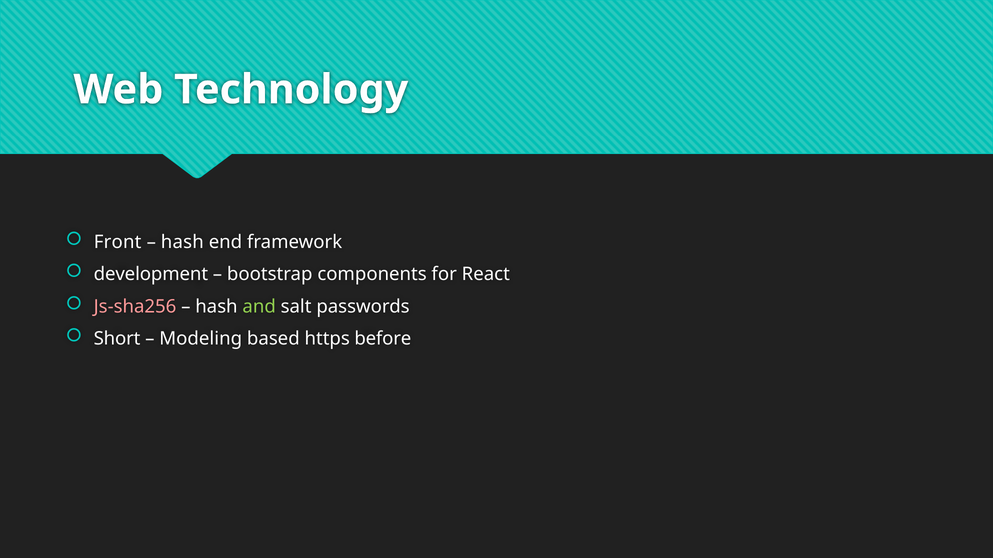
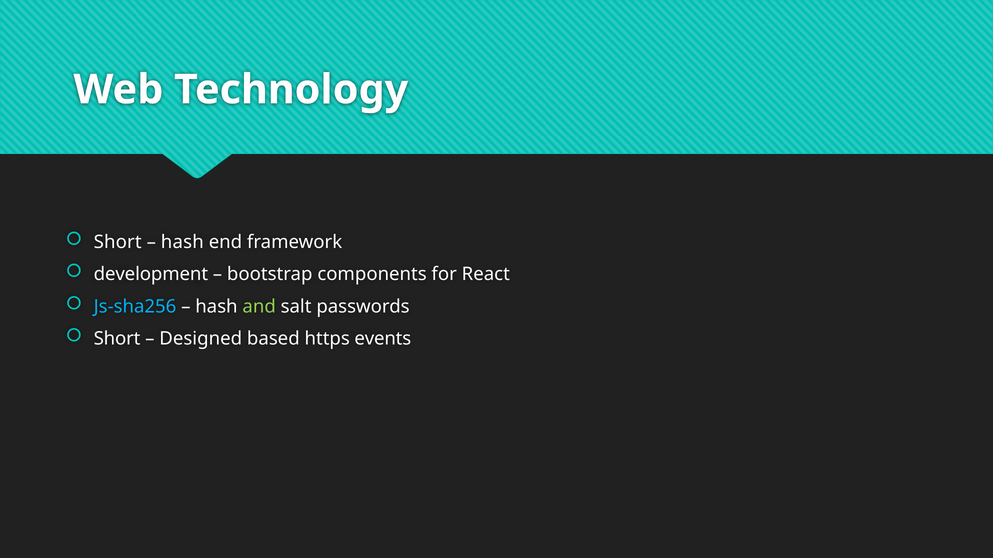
Front at (118, 242): Front -> Short
Js-sha256 colour: pink -> light blue
Modeling: Modeling -> Designed
before: before -> events
